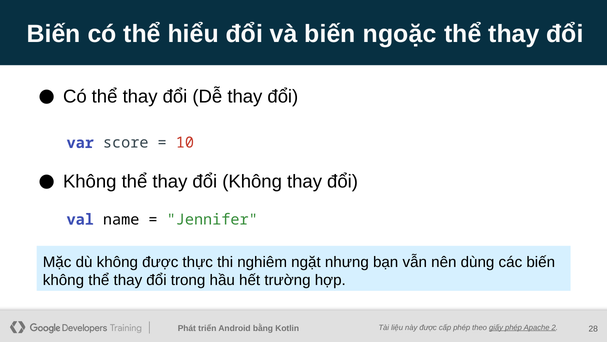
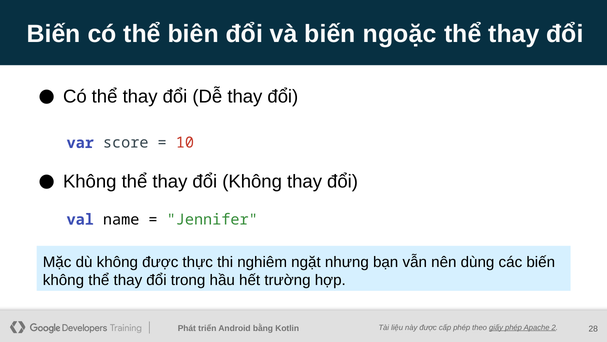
hiểu: hiểu -> biên
